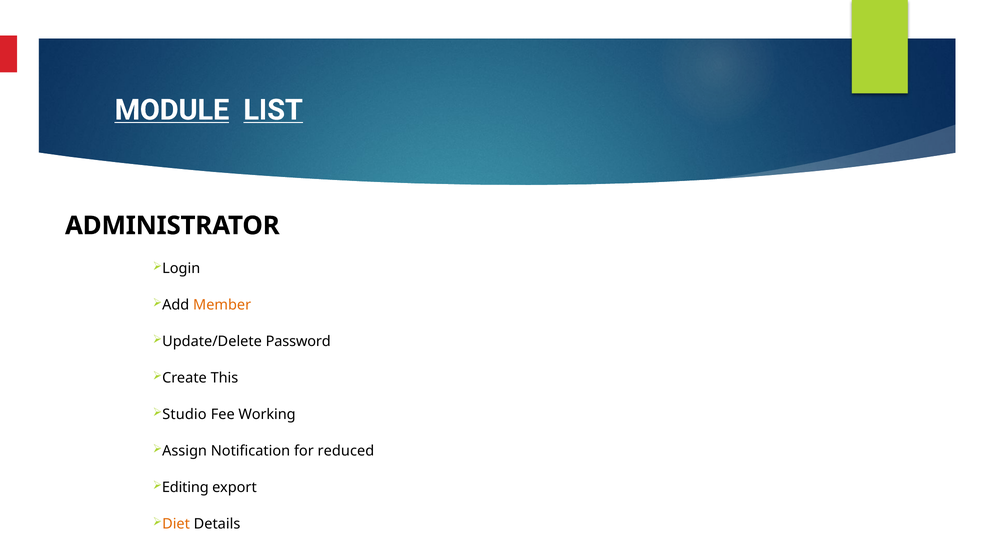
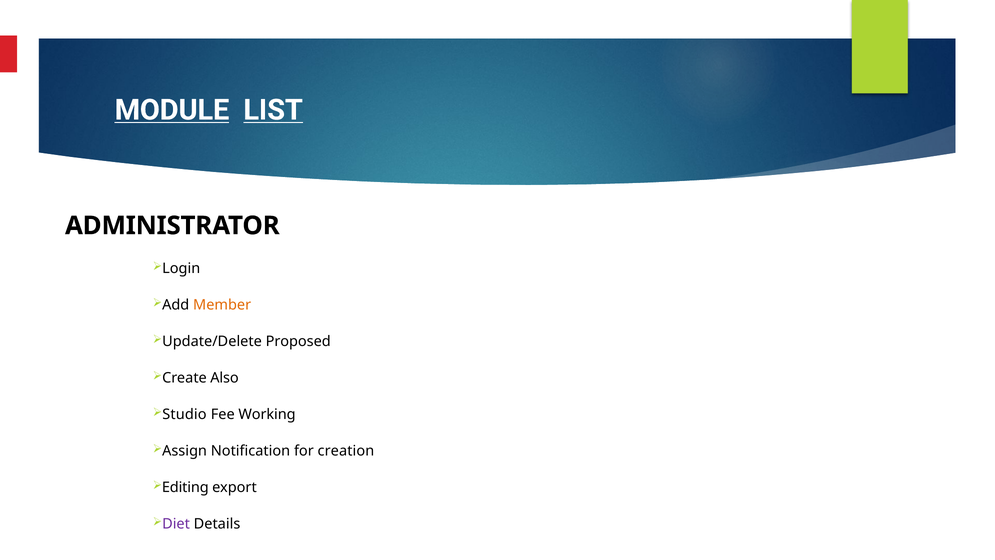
Password: Password -> Proposed
This: This -> Also
reduced: reduced -> creation
Diet colour: orange -> purple
